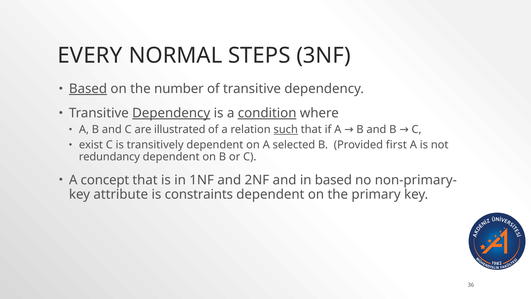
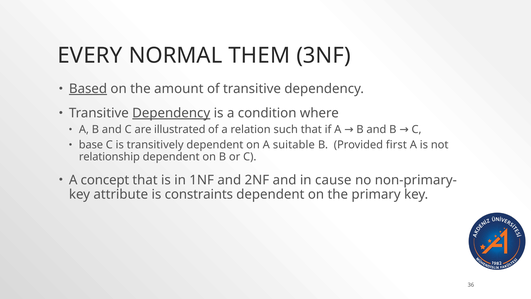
STEPS: STEPS -> THEM
number: number -> amount
condition underline: present -> none
such underline: present -> none
exist: exist -> base
selected: selected -> suitable
redundancy: redundancy -> relationship
in based: based -> cause
